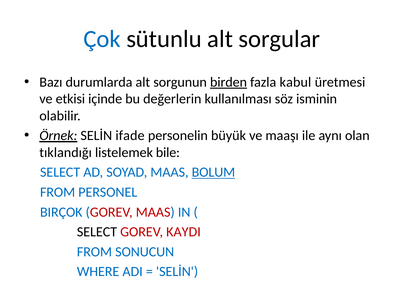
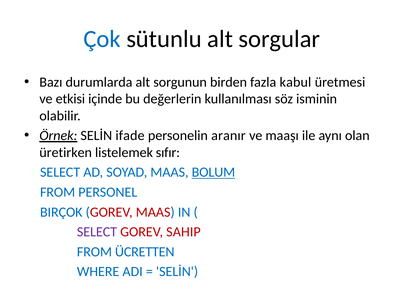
birden underline: present -> none
büyük: büyük -> aranır
tıklandığı: tıklandığı -> üretirken
bile: bile -> sıfır
SELECT at (97, 232) colour: black -> purple
KAYDI: KAYDI -> SAHIP
SONUCUN: SONUCUN -> ÜCRETTEN
